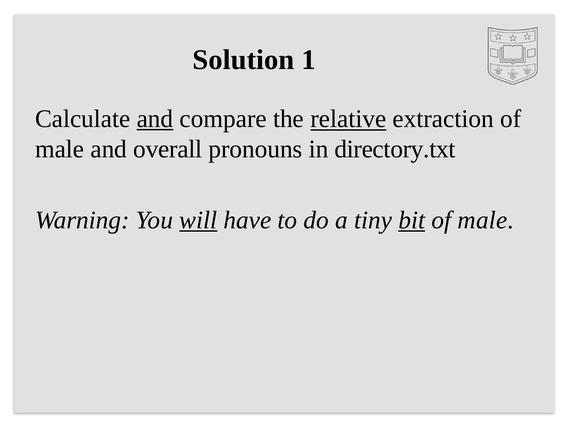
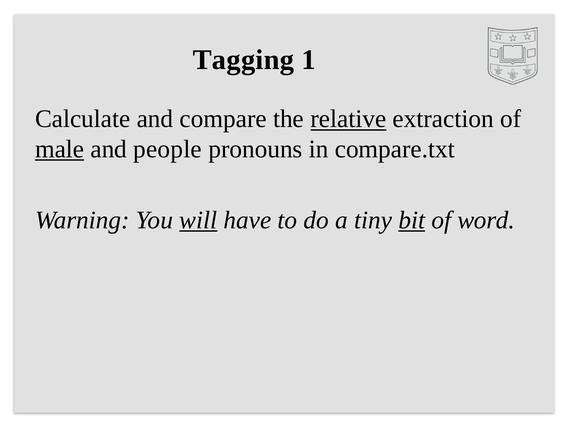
Solution: Solution -> Tagging
and at (155, 119) underline: present -> none
male at (60, 149) underline: none -> present
overall: overall -> people
directory.txt: directory.txt -> compare.txt
male at (486, 220): male -> word
